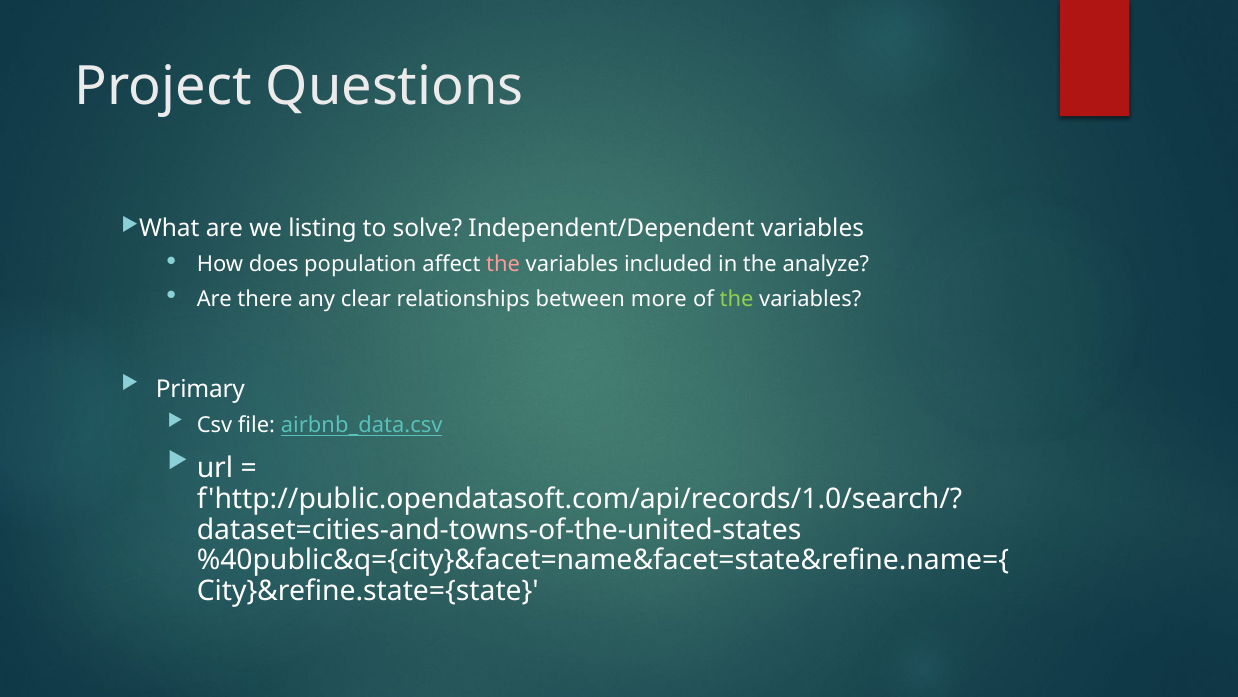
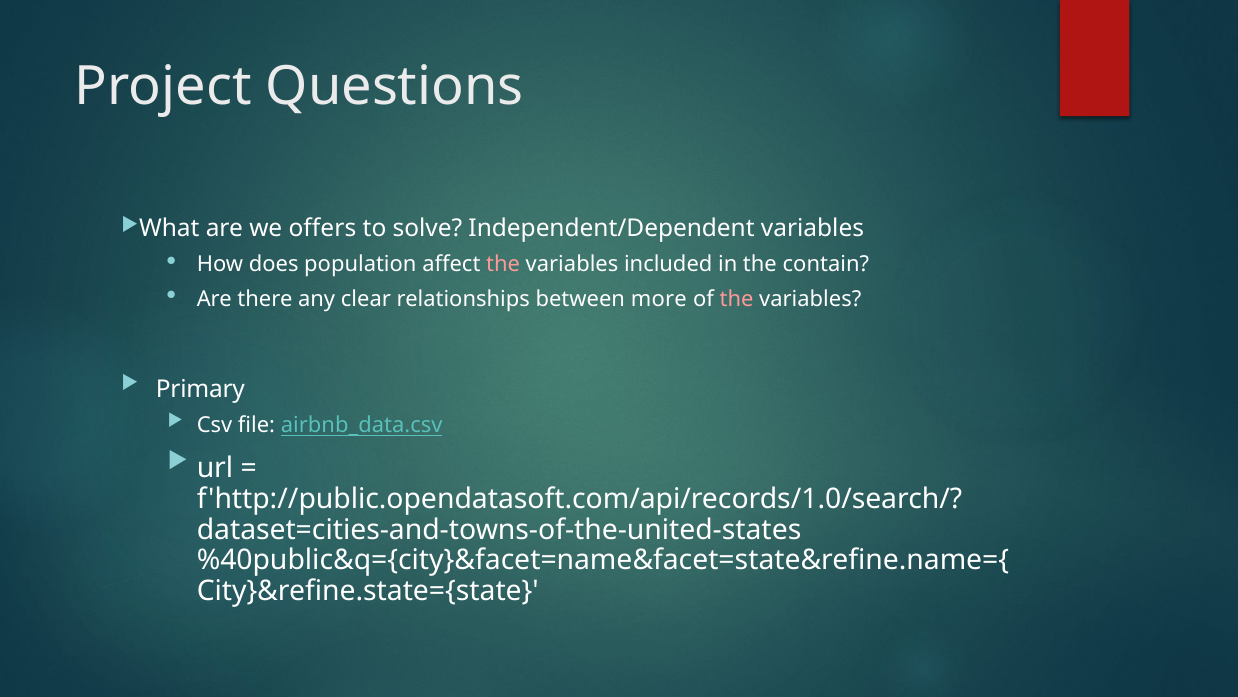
listing: listing -> offers
analyze: analyze -> contain
the at (737, 299) colour: light green -> pink
